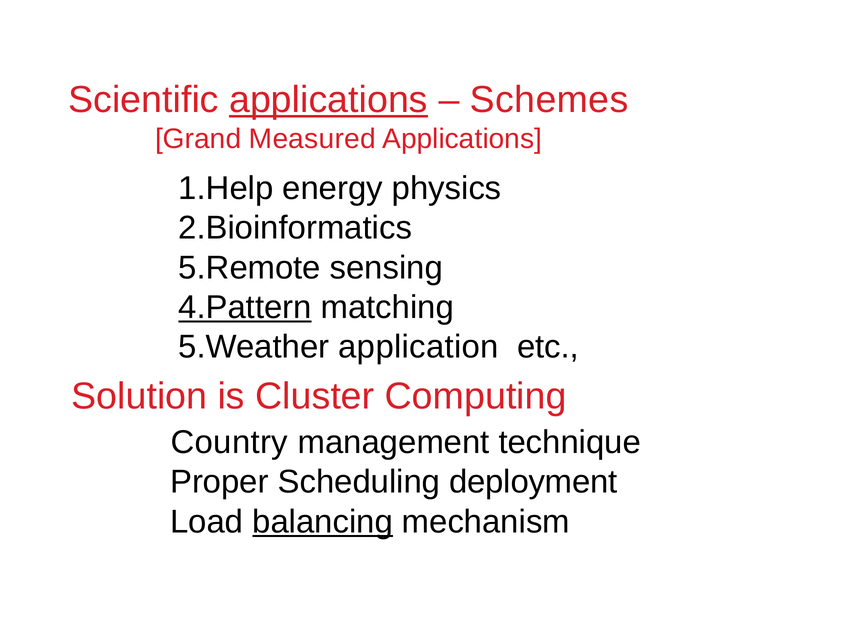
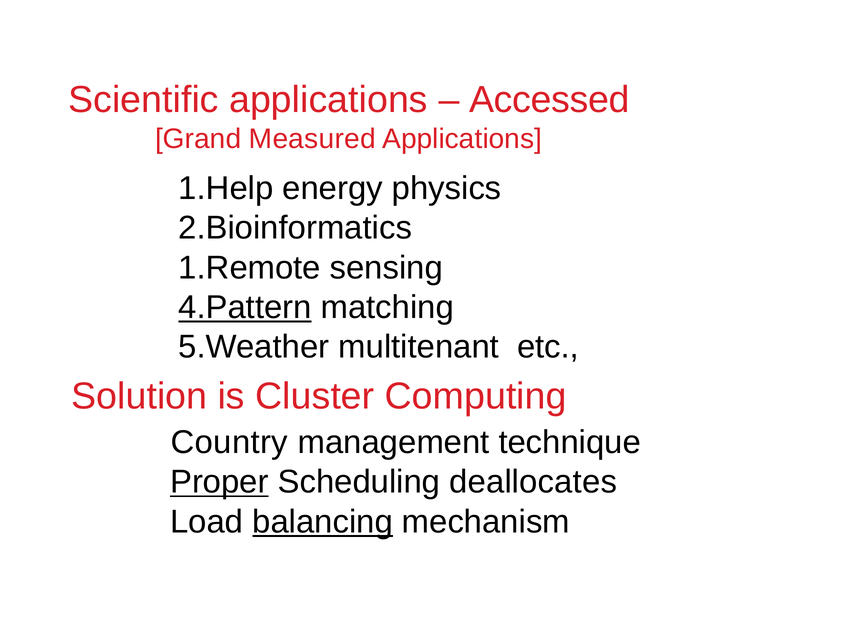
applications at (328, 100) underline: present -> none
Schemes: Schemes -> Accessed
5.Remote: 5.Remote -> 1.Remote
application: application -> multitenant
Proper underline: none -> present
deployment: deployment -> deallocates
